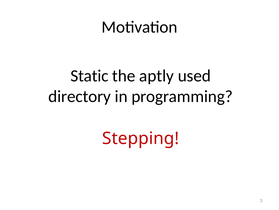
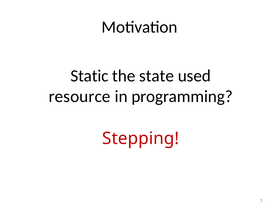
aptly: aptly -> state
directory: directory -> resource
